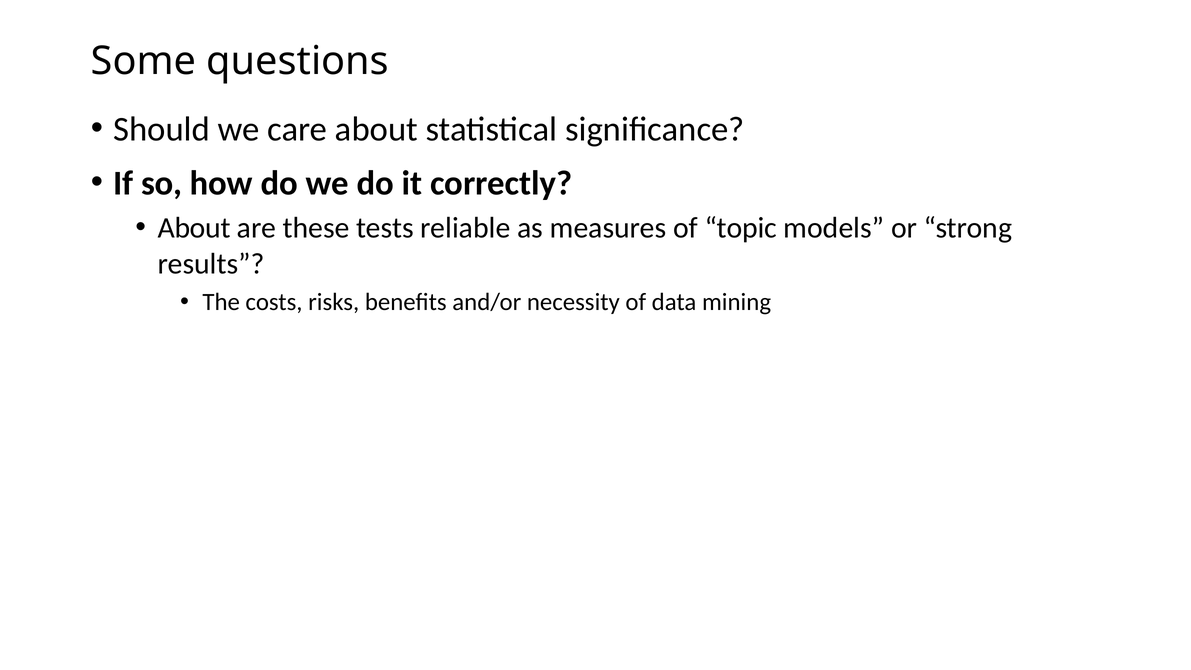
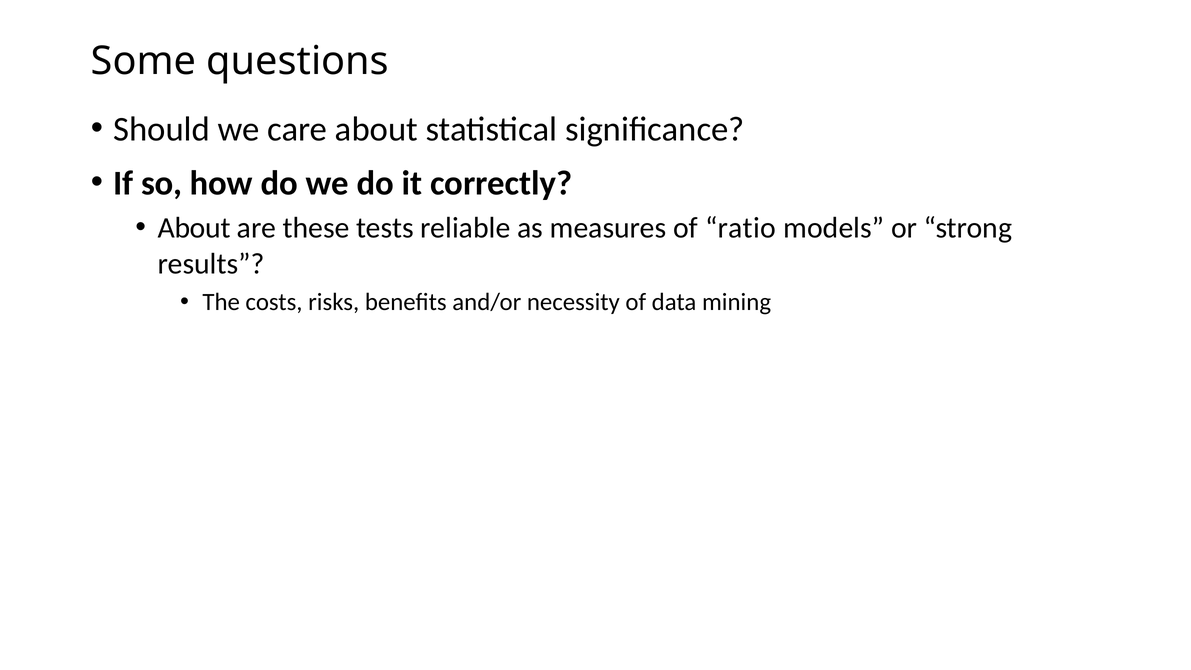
topic: topic -> ratio
